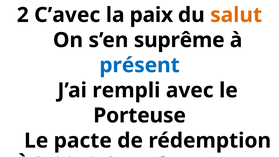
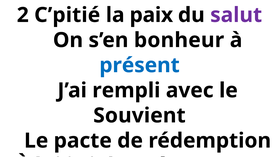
C’avec: C’avec -> C’pitié
salut colour: orange -> purple
suprême: suprême -> bonheur
Porteuse: Porteuse -> Souvient
